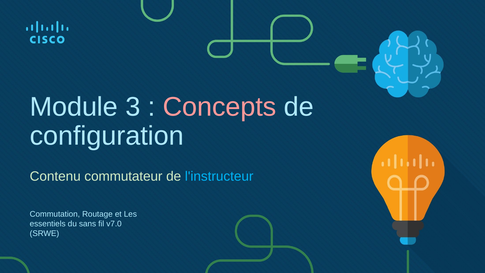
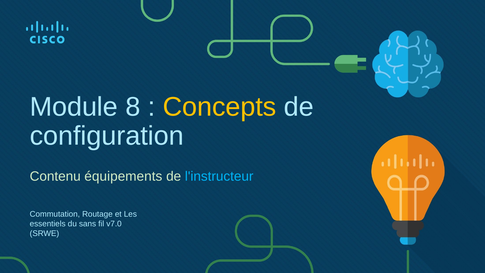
3: 3 -> 8
Concepts colour: pink -> yellow
commutateur: commutateur -> équipements
